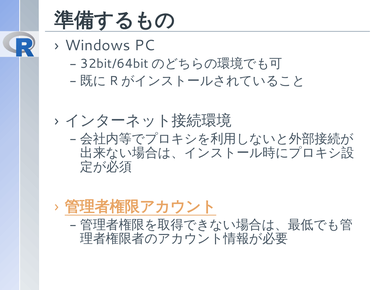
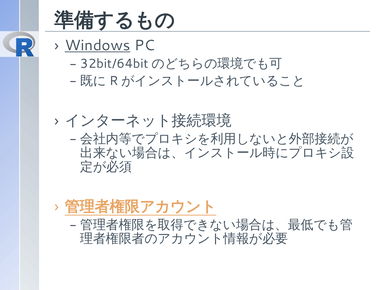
Windows underline: none -> present
